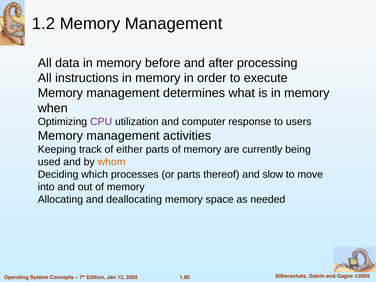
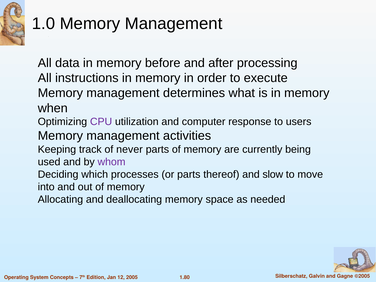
1.2: 1.2 -> 1.0
either: either -> never
whom colour: orange -> purple
